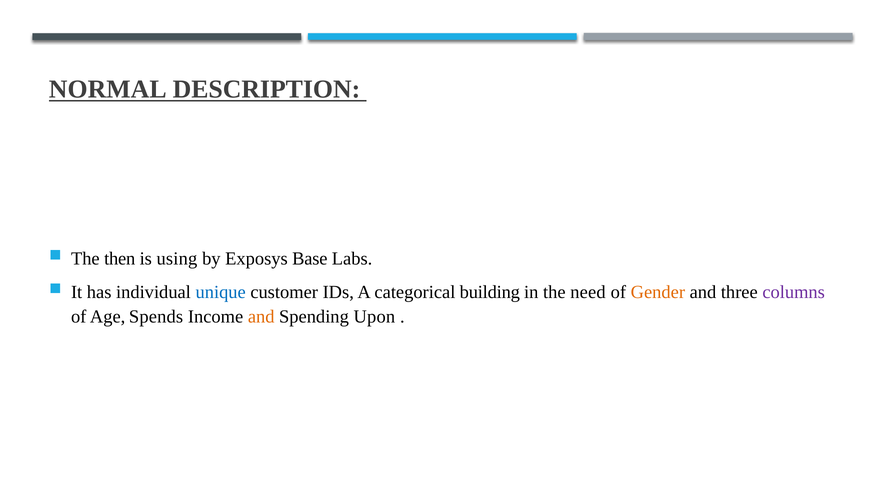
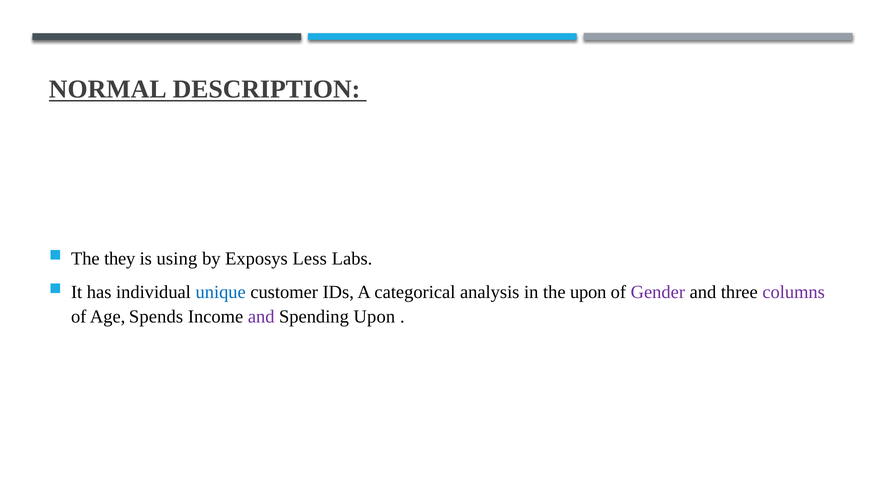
then: then -> they
Base: Base -> Less
building: building -> analysis
the need: need -> upon
Gender colour: orange -> purple
and at (261, 316) colour: orange -> purple
